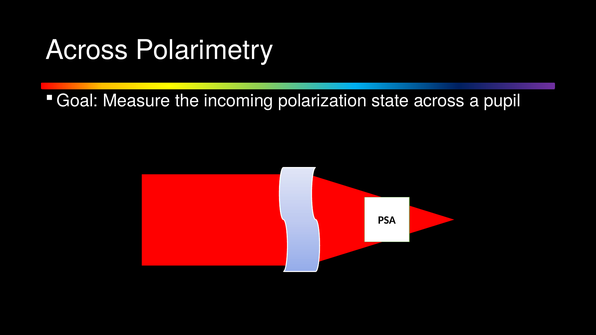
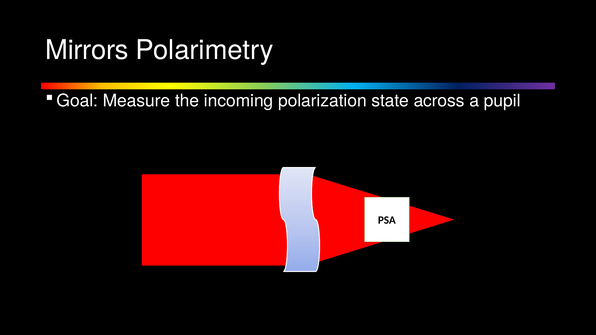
Across at (87, 50): Across -> Mirrors
